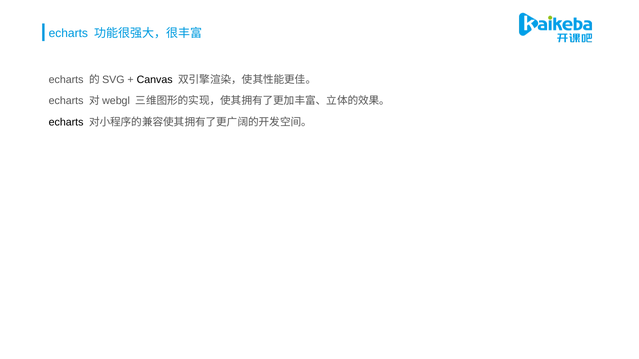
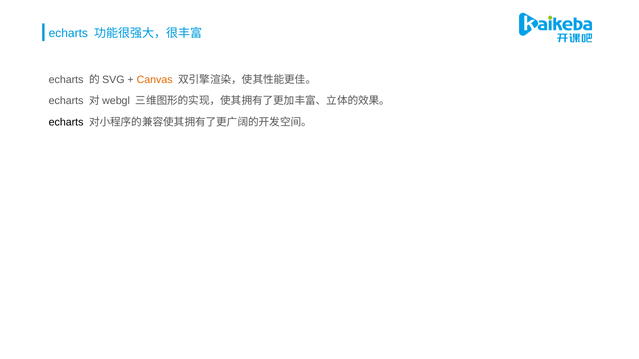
Canvas colour: black -> orange
